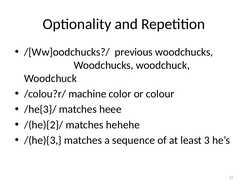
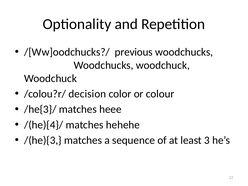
machine: machine -> decision
/(he){2}/: /(he){2}/ -> /(he){4}/
